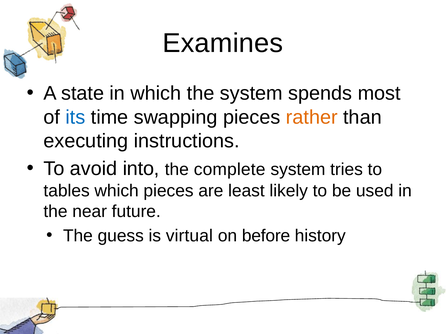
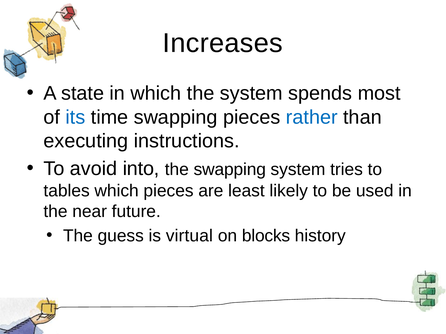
Examines: Examines -> Increases
rather colour: orange -> blue
the complete: complete -> swapping
before: before -> blocks
